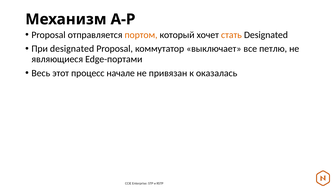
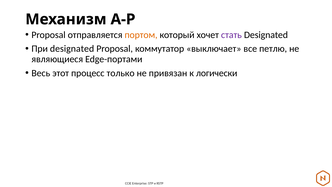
стать colour: orange -> purple
начале: начале -> только
оказалась: оказалась -> логически
